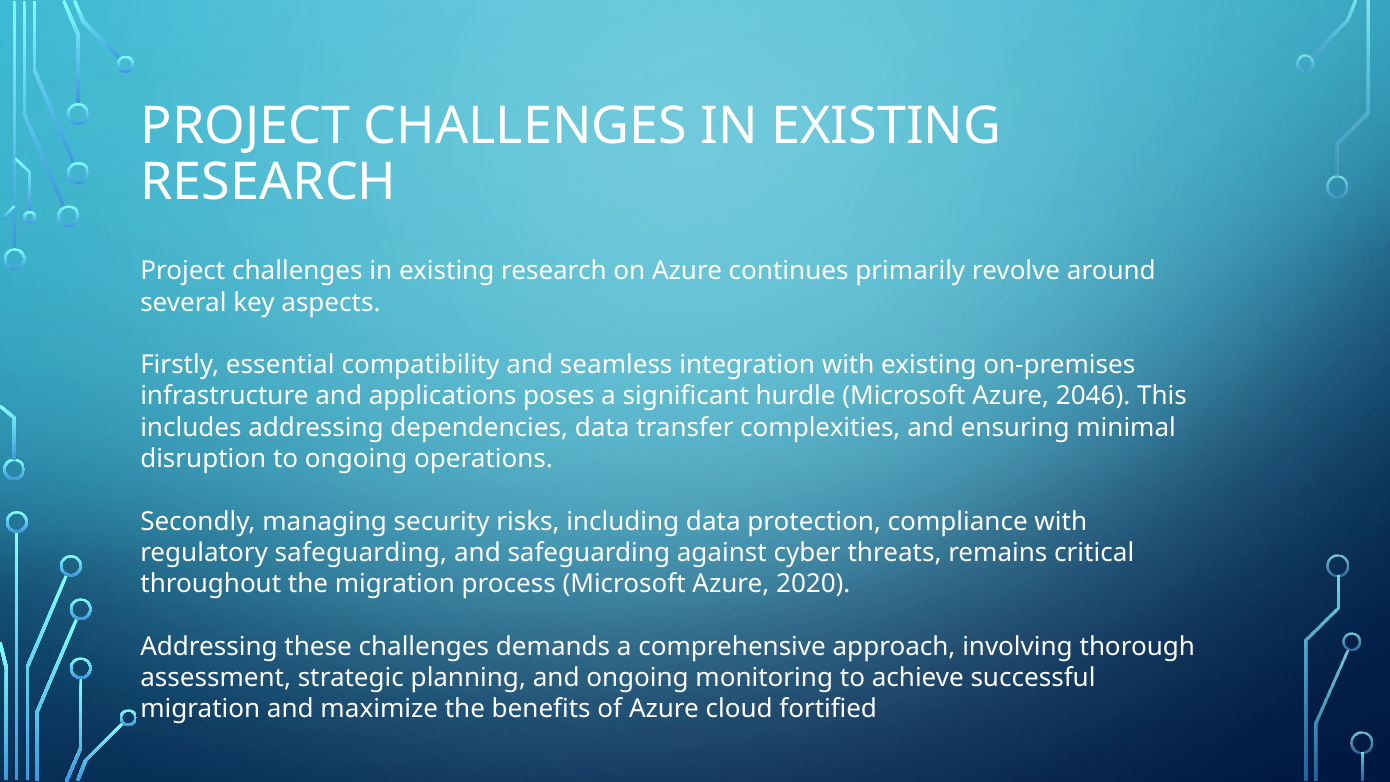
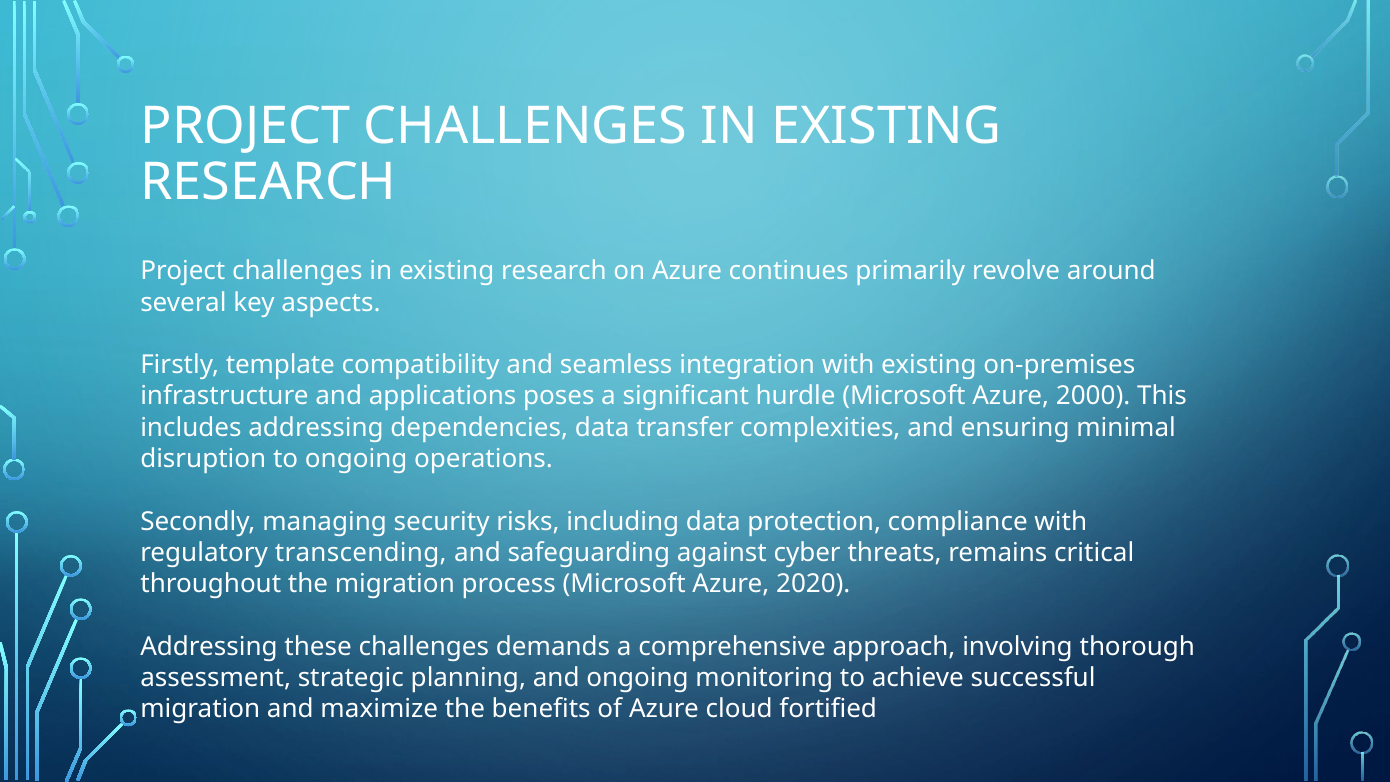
essential: essential -> template
2046: 2046 -> 2000
regulatory safeguarding: safeguarding -> transcending
